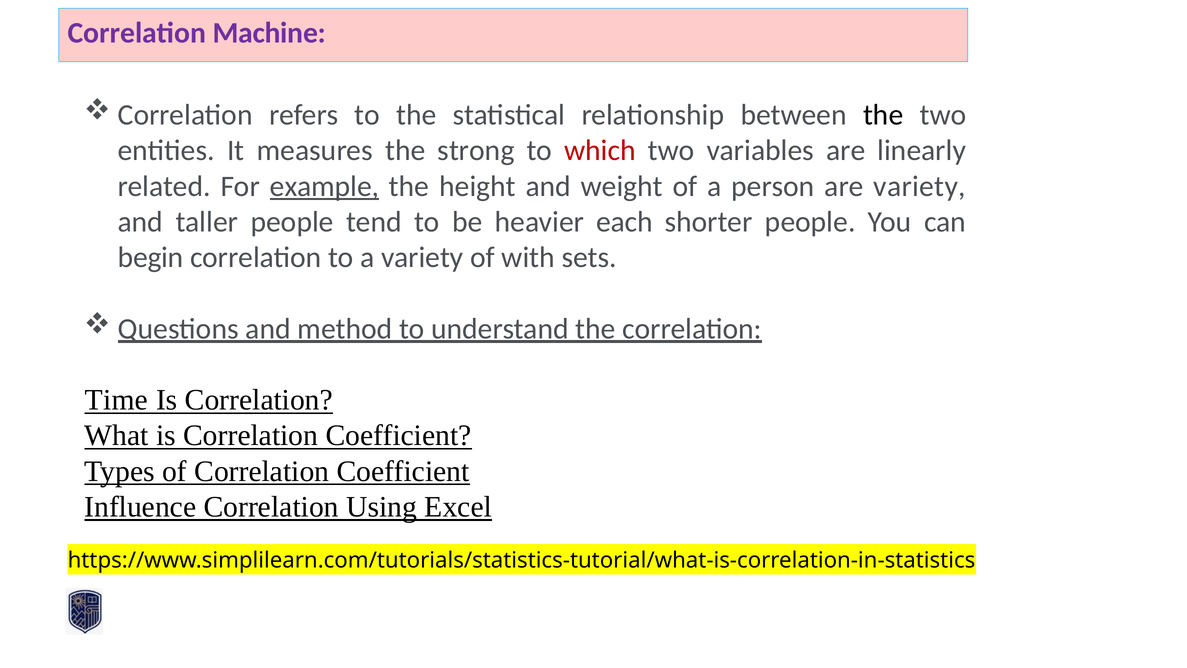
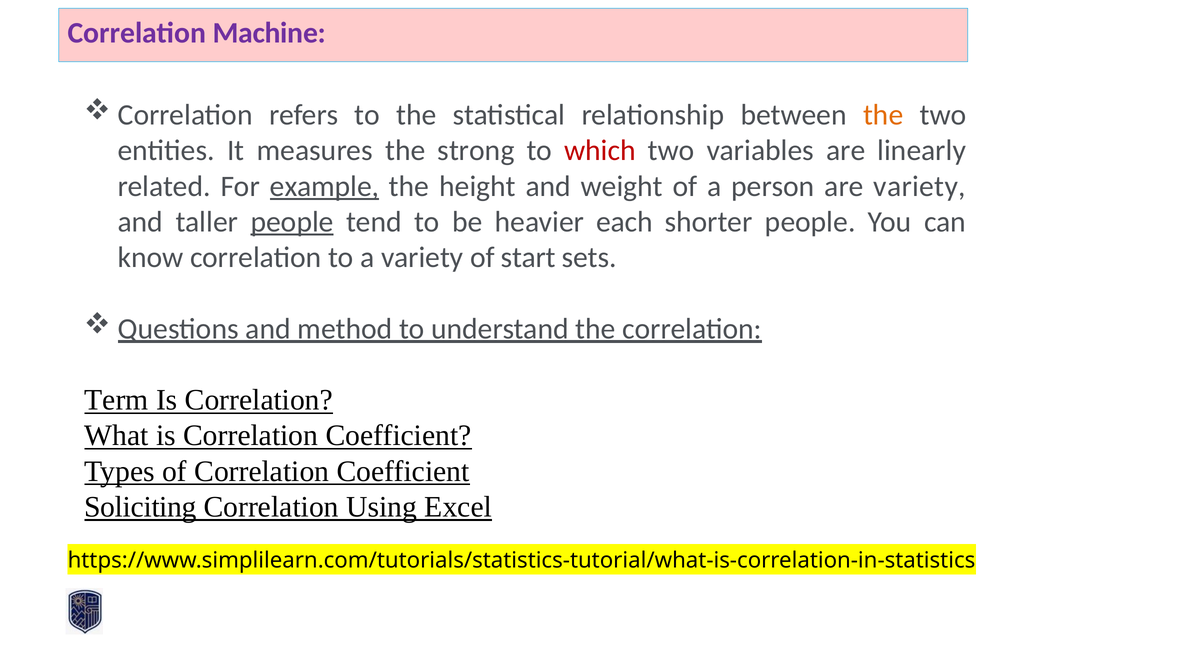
the at (883, 115) colour: black -> orange
people at (292, 222) underline: none -> present
begin: begin -> know
with: with -> start
Time: Time -> Term
Influence: Influence -> Soliciting
